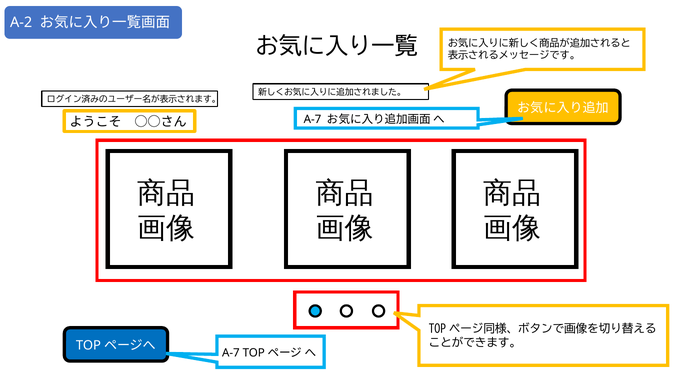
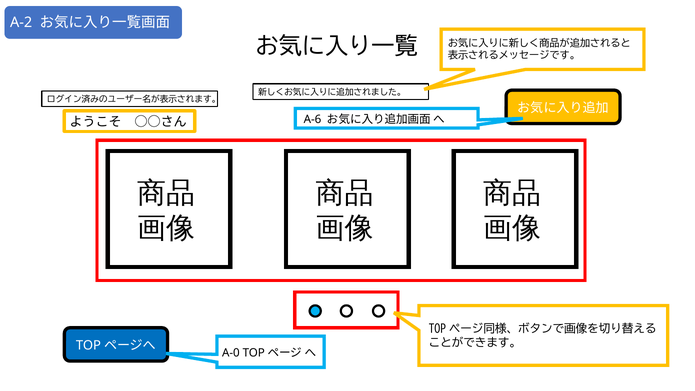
A-7 at (312, 119): A-7 -> A-6
A-7 at (231, 353): A-7 -> A-0
